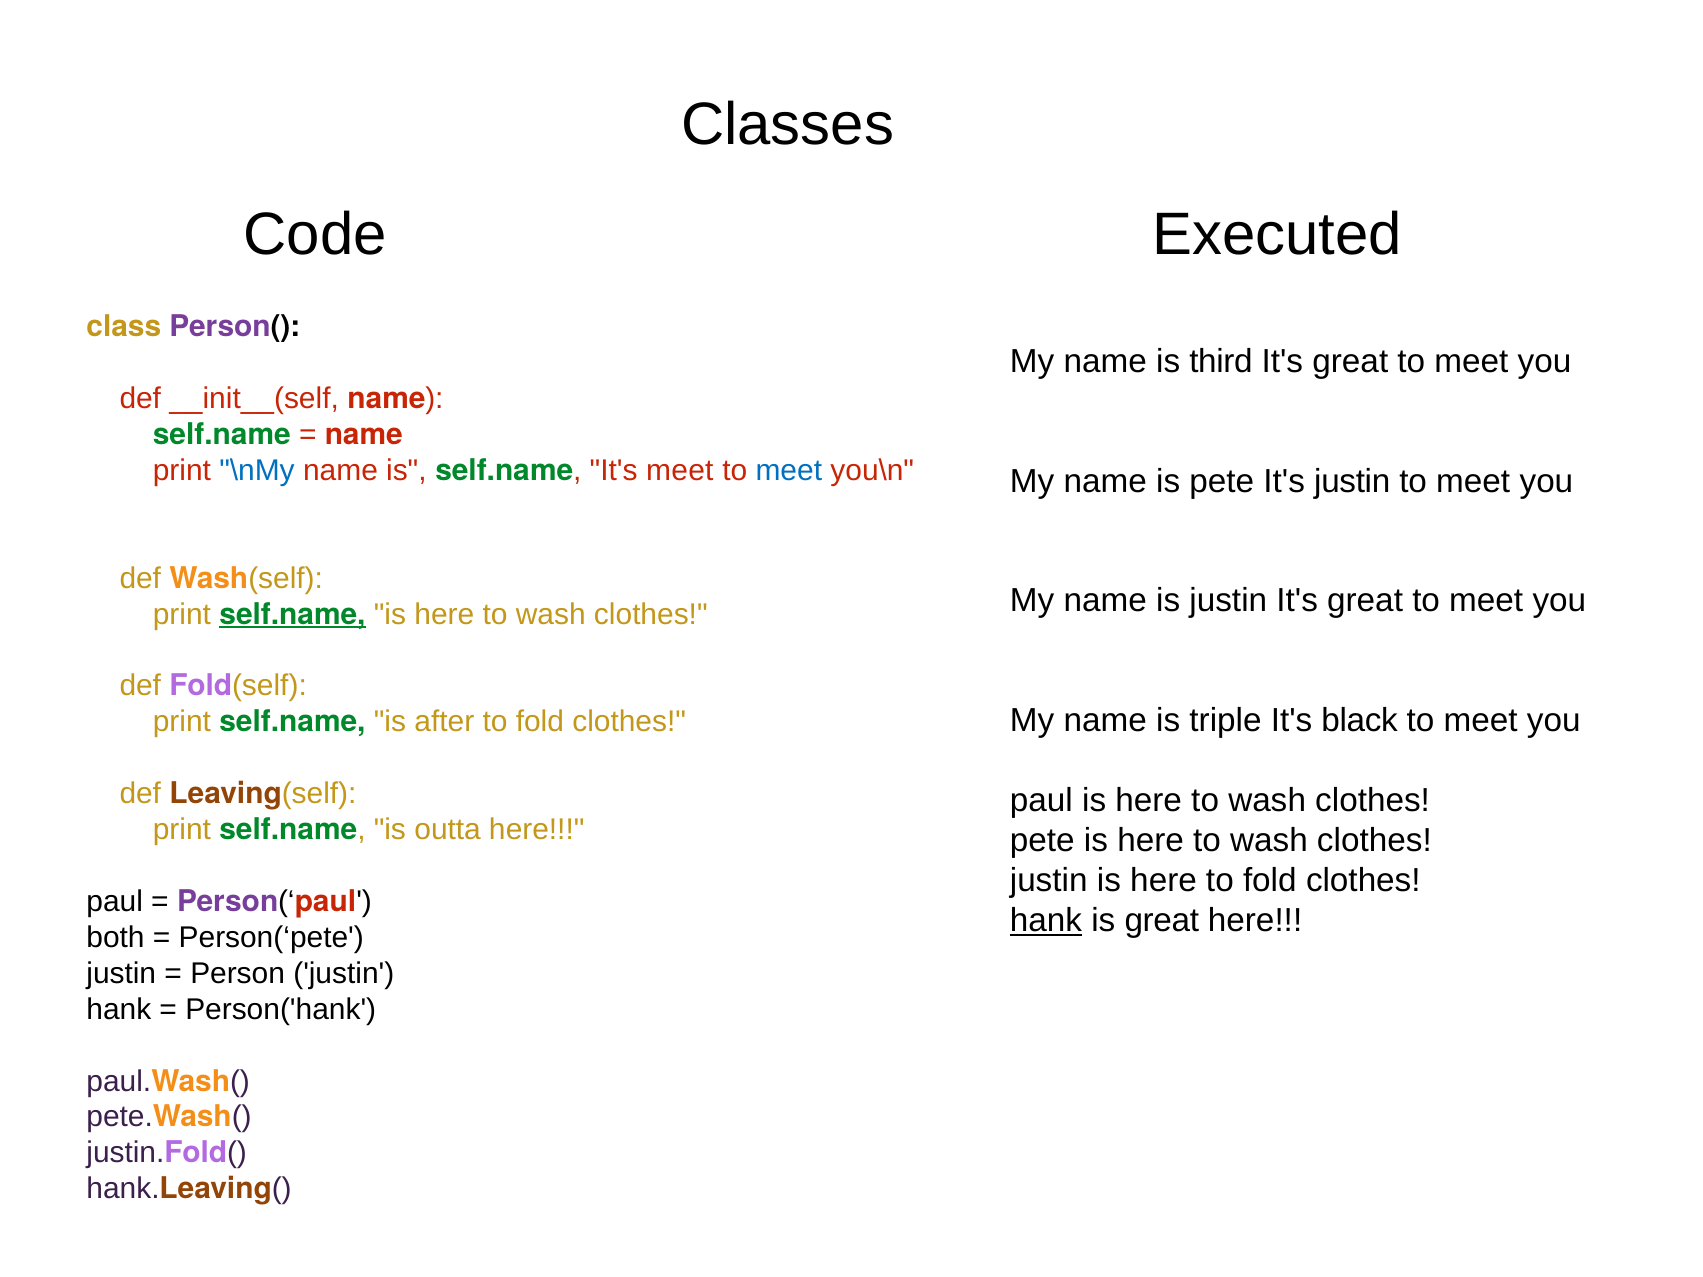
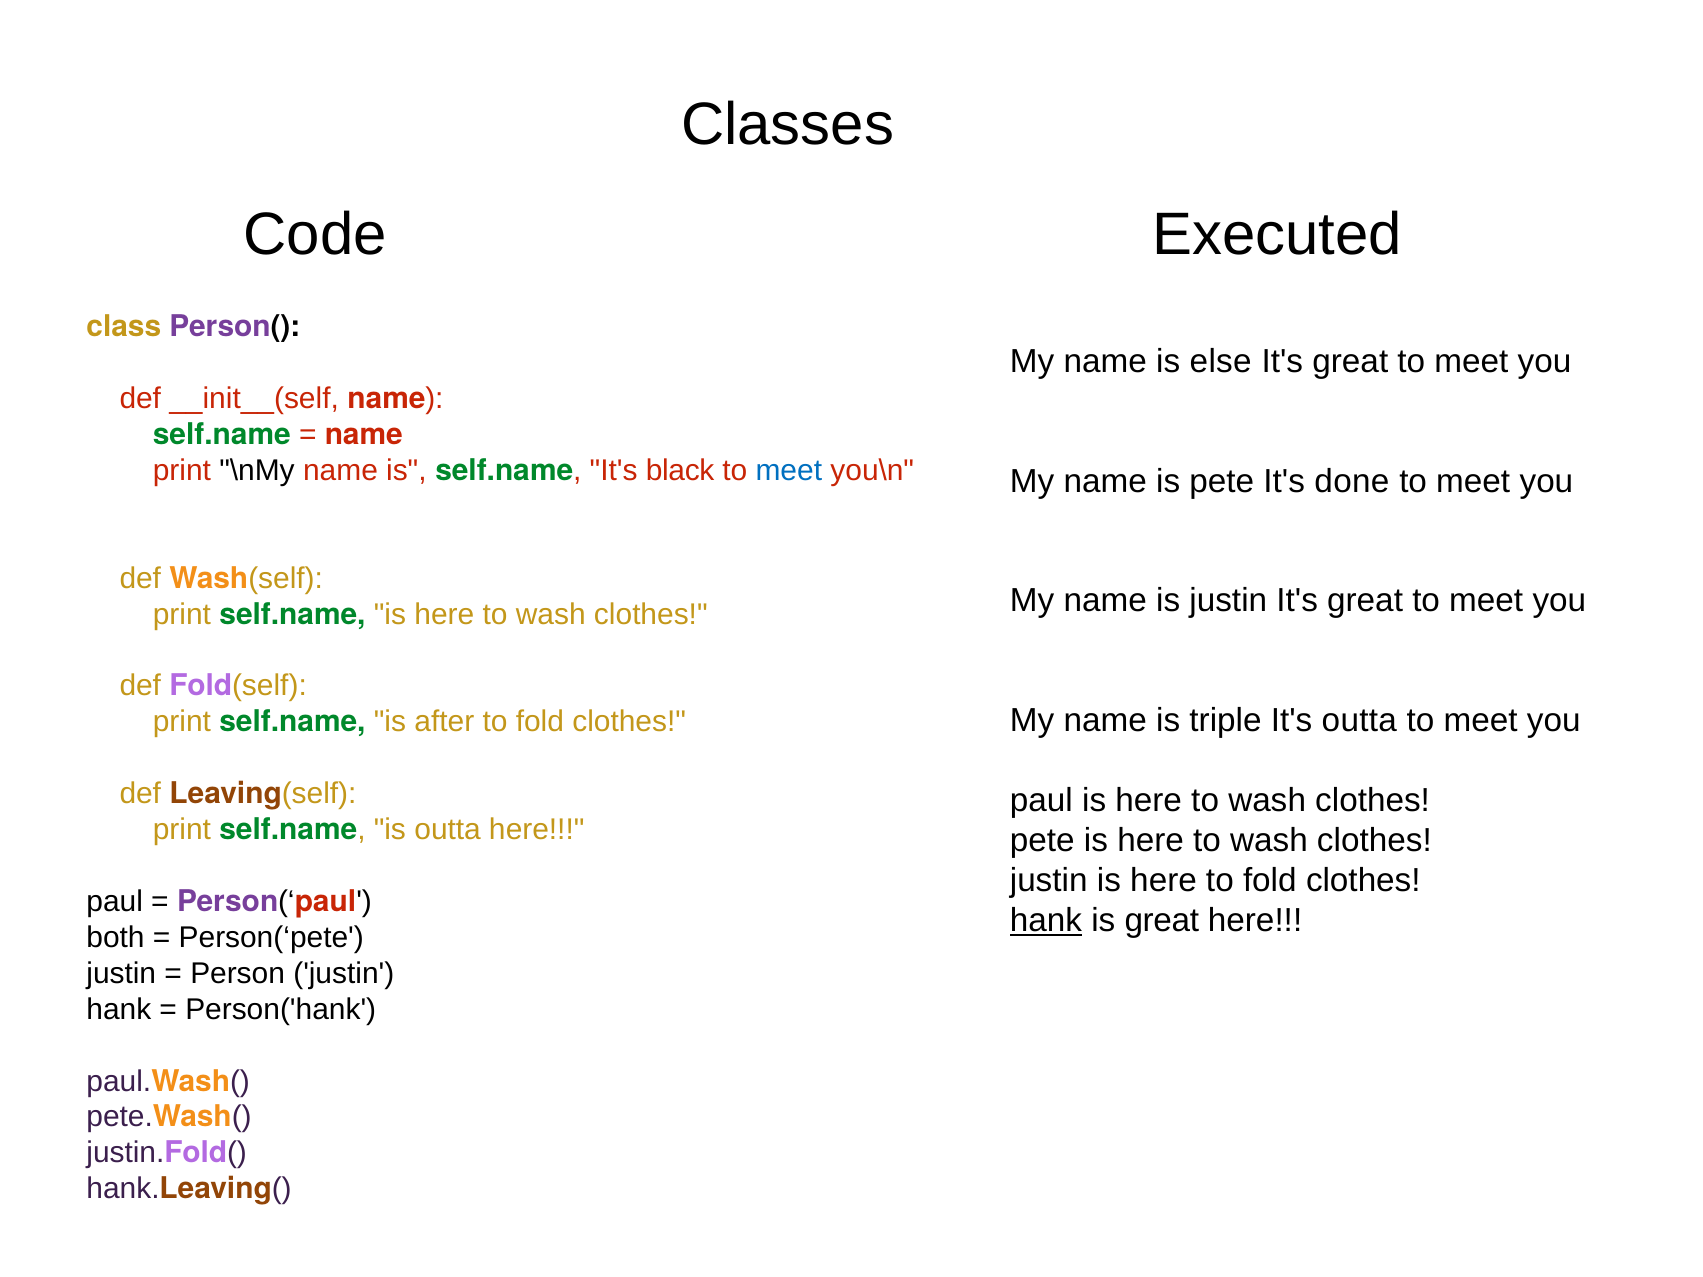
third: third -> else
\nMy colour: blue -> black
It's meet: meet -> black
It's justin: justin -> done
self.name at (292, 614) underline: present -> none
It's black: black -> outta
